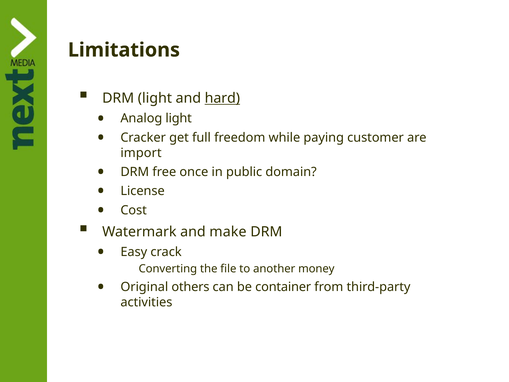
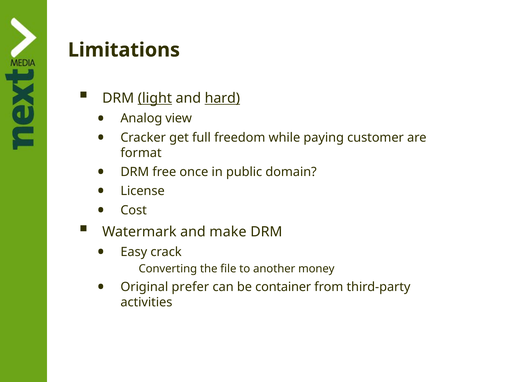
light at (155, 98) underline: none -> present
Analog light: light -> view
import: import -> format
others: others -> prefer
